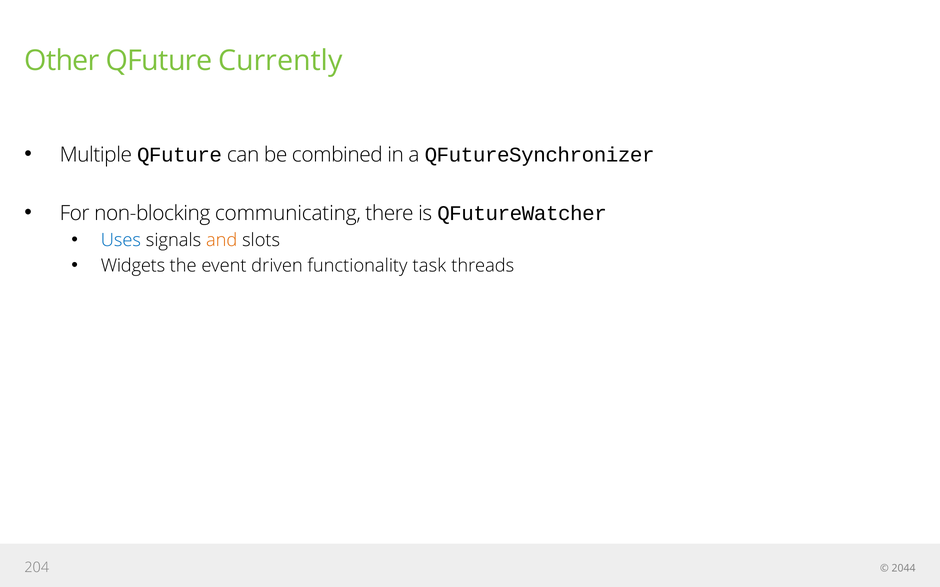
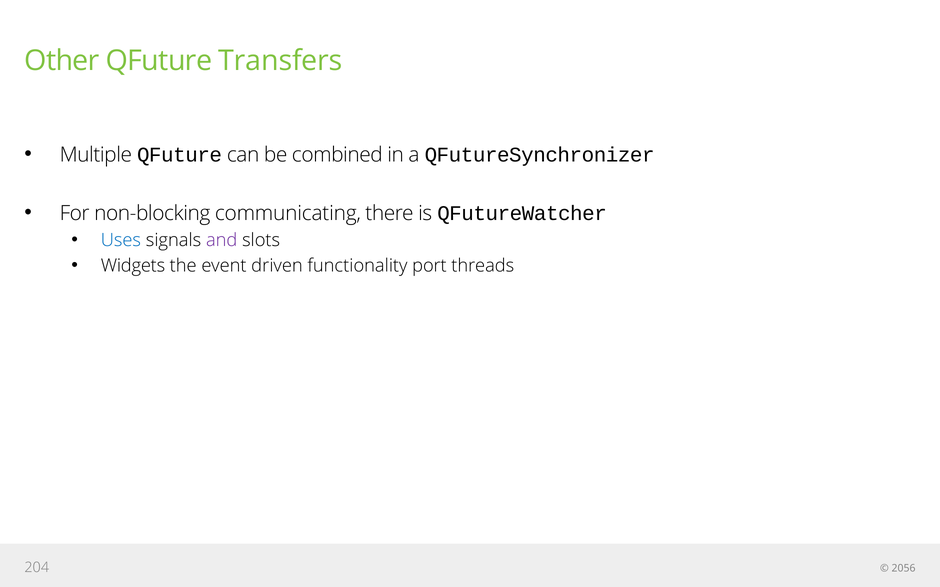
Currently: Currently -> Transfers
and colour: orange -> purple
task: task -> port
2044: 2044 -> 2056
